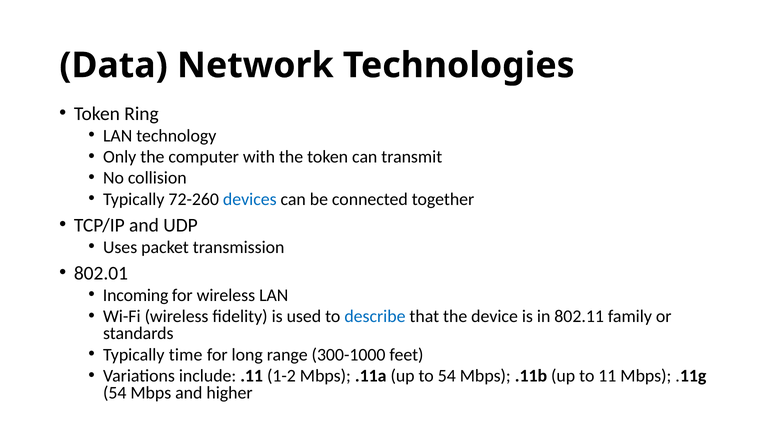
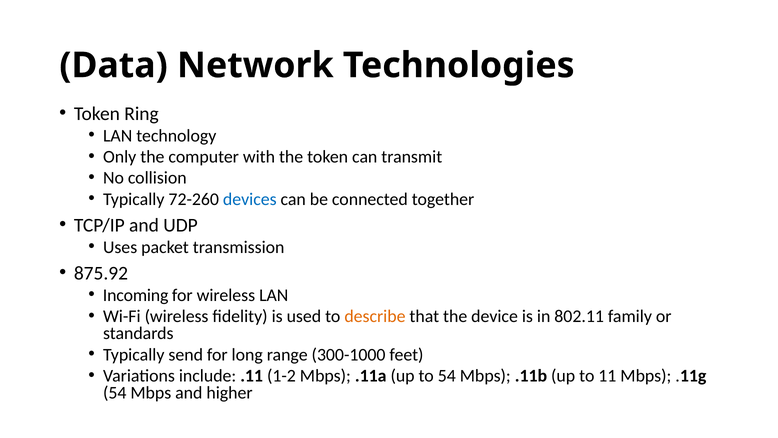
802.01: 802.01 -> 875.92
describe colour: blue -> orange
time: time -> send
